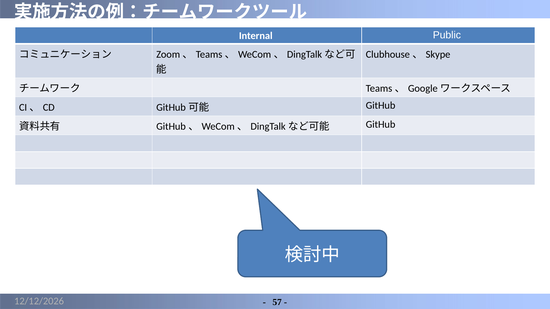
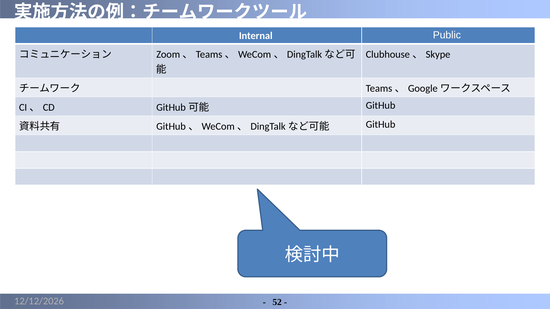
57: 57 -> 52
